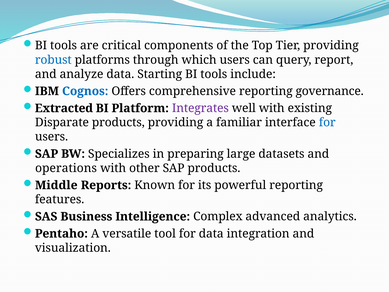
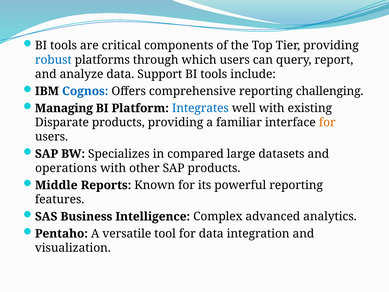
Starting: Starting -> Support
governance: governance -> challenging
Extracted: Extracted -> Managing
Integrates colour: purple -> blue
for at (327, 122) colour: blue -> orange
preparing: preparing -> compared
